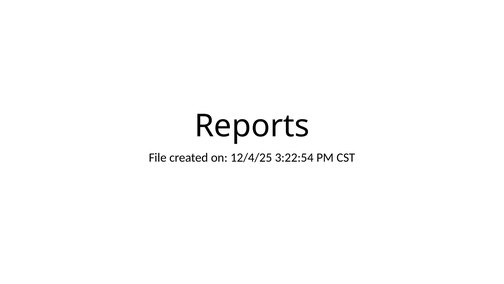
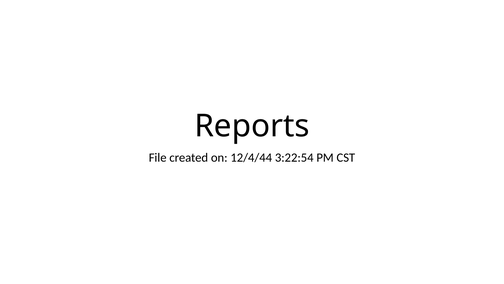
12/4/25: 12/4/25 -> 12/4/44
